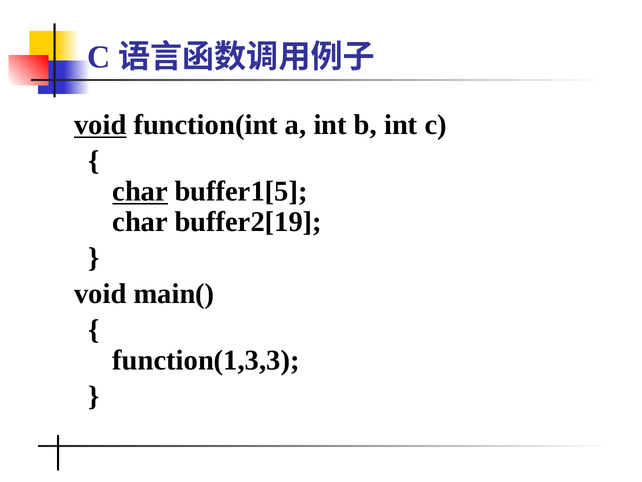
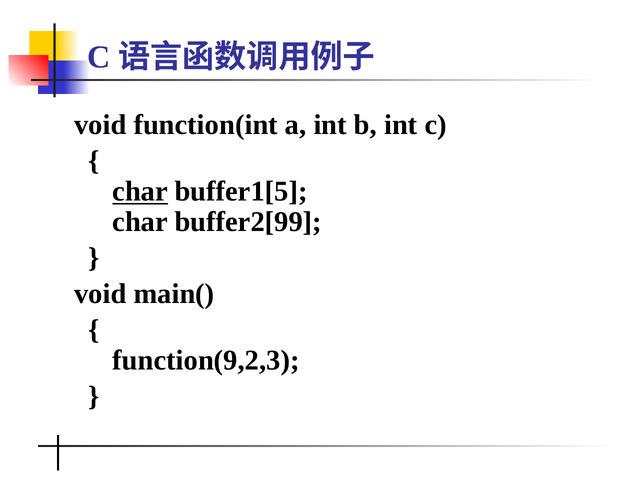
void at (100, 125) underline: present -> none
buffer2[19: buffer2[19 -> buffer2[99
function(1,3,3: function(1,3,3 -> function(9,2,3
